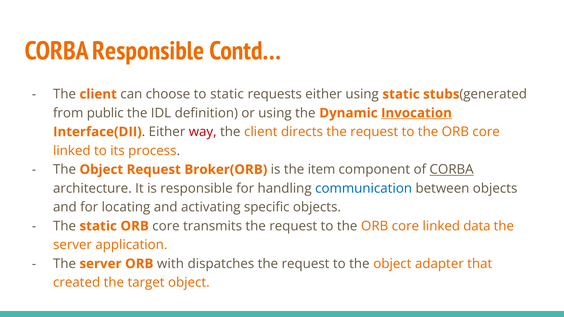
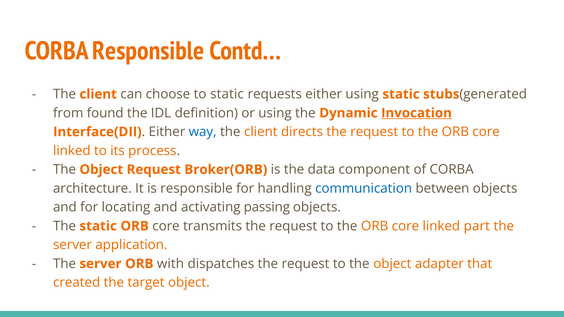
public: public -> found
way colour: red -> blue
item: item -> data
CORBA at (452, 170) underline: present -> none
specific: specific -> passing
data: data -> part
